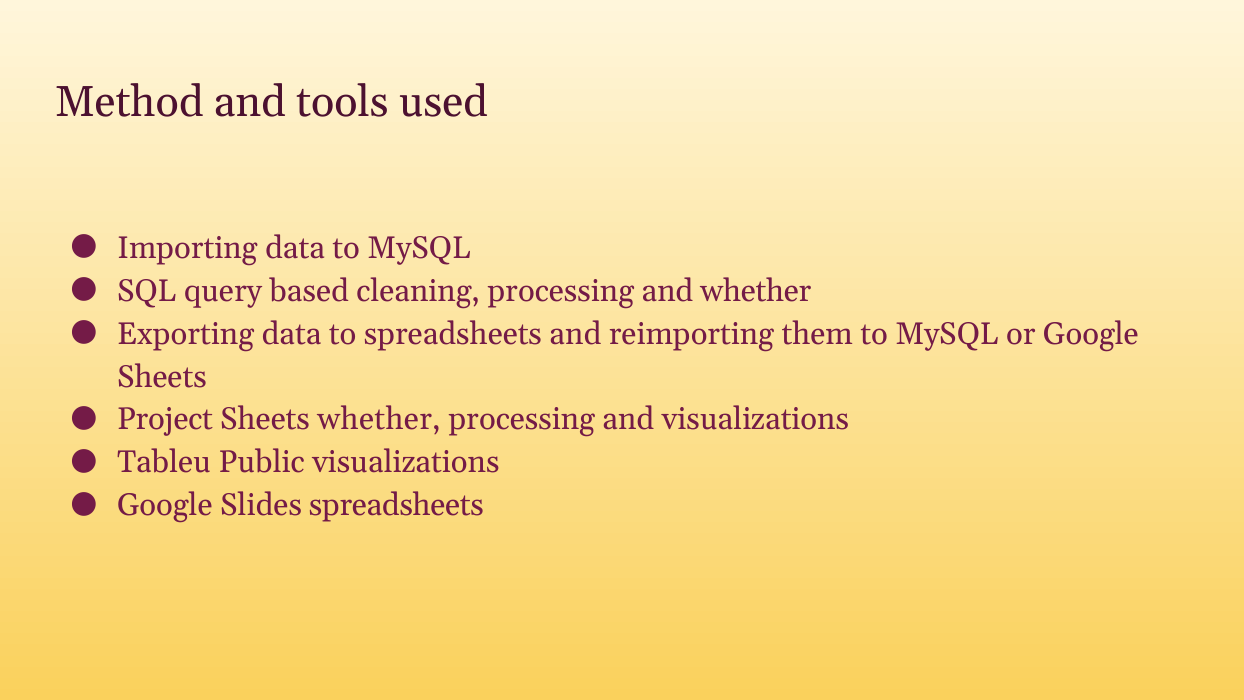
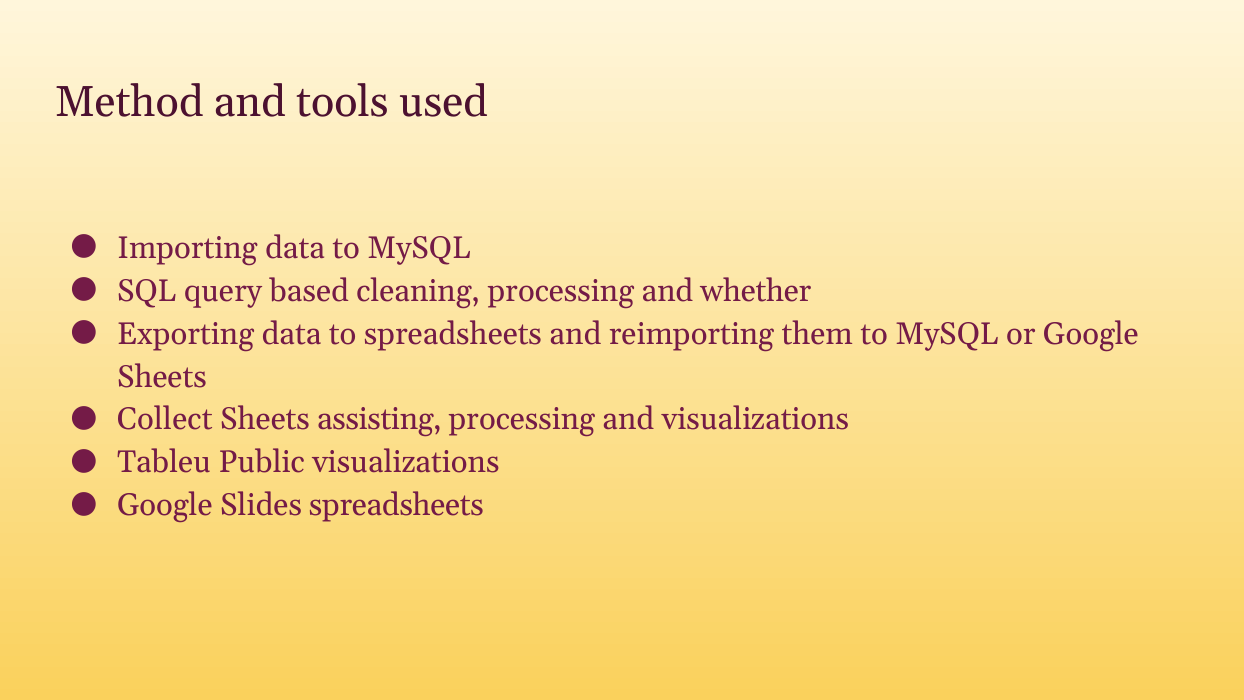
Project: Project -> Collect
Sheets whether: whether -> assisting
